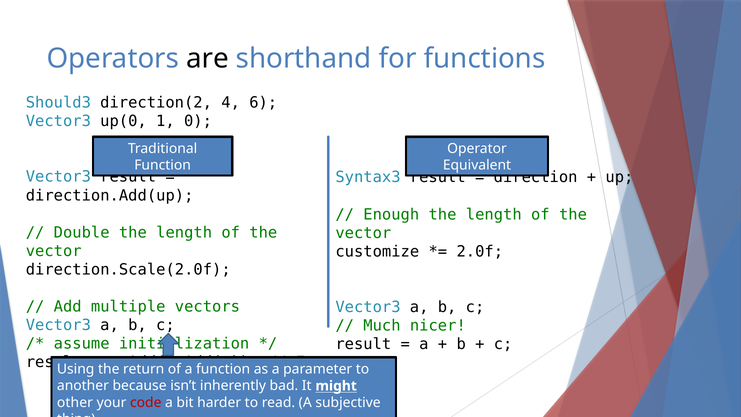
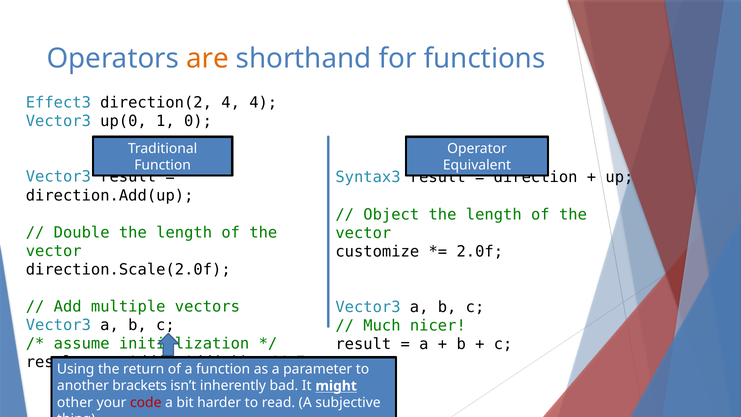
are colour: black -> orange
Should3: Should3 -> Effect3
4 6: 6 -> 4
Enough: Enough -> Object
because: because -> brackets
